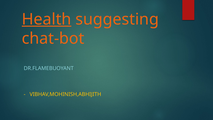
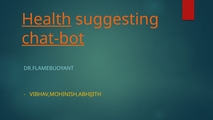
chat-bot underline: none -> present
